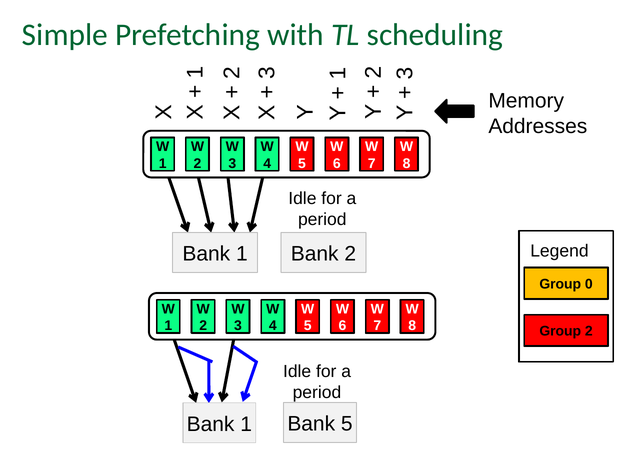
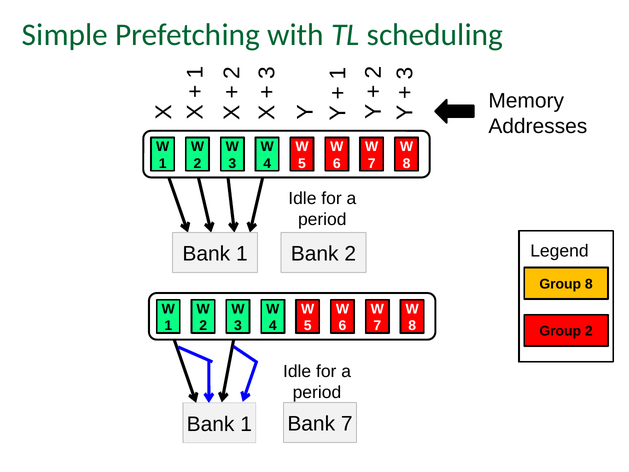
Group 0: 0 -> 8
Bank 5: 5 -> 7
